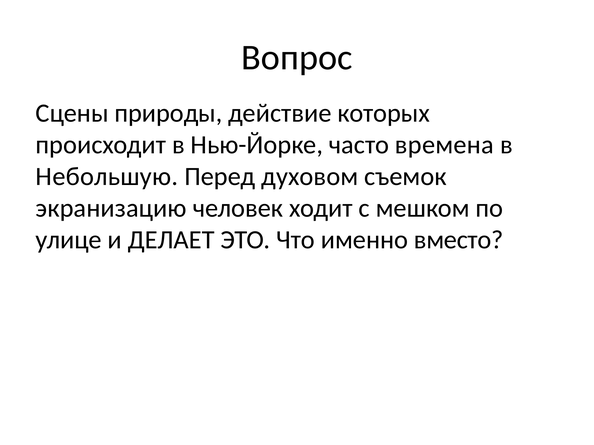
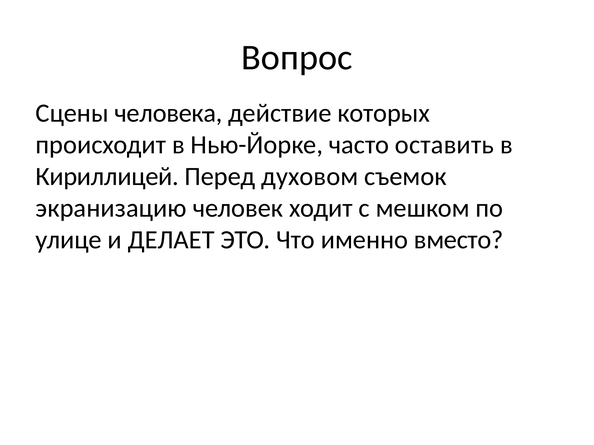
природы: природы -> человека
времена: времена -> оставить
Небольшую: Небольшую -> Кириллицей
